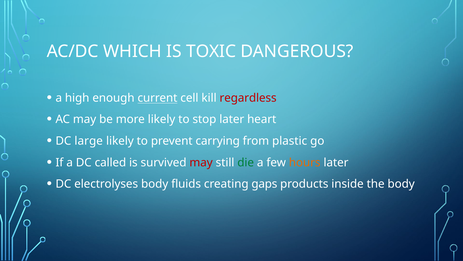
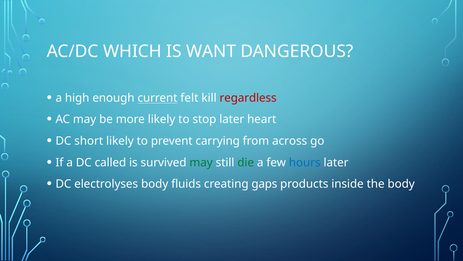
TOXIC: TOXIC -> WANT
cell: cell -> felt
large: large -> short
plastic: plastic -> across
may at (201, 162) colour: red -> green
hours colour: orange -> blue
